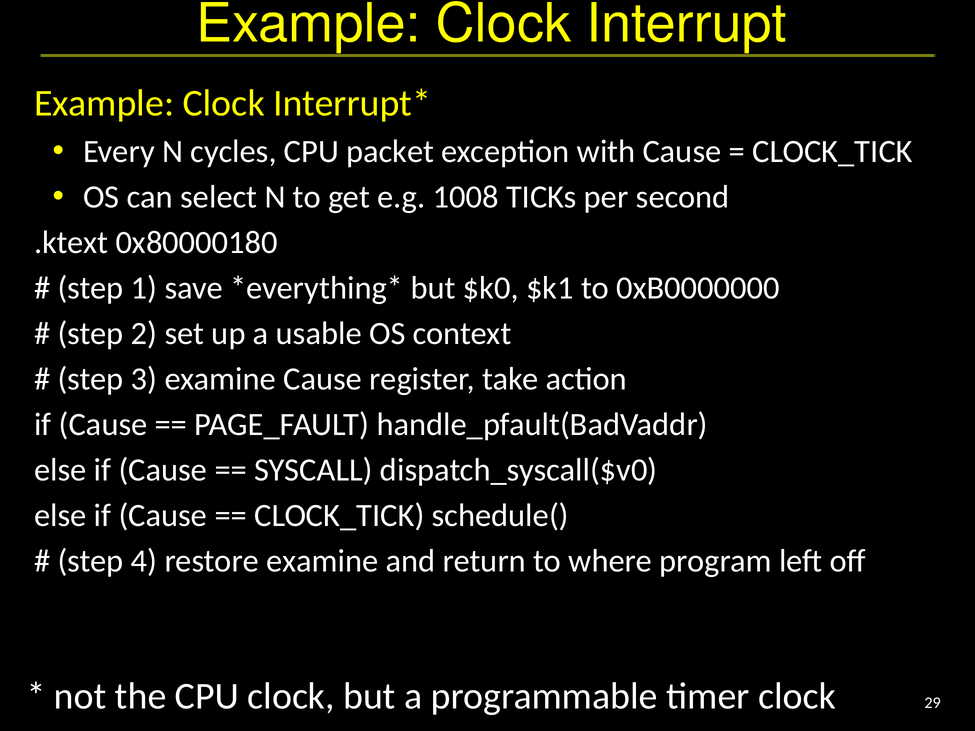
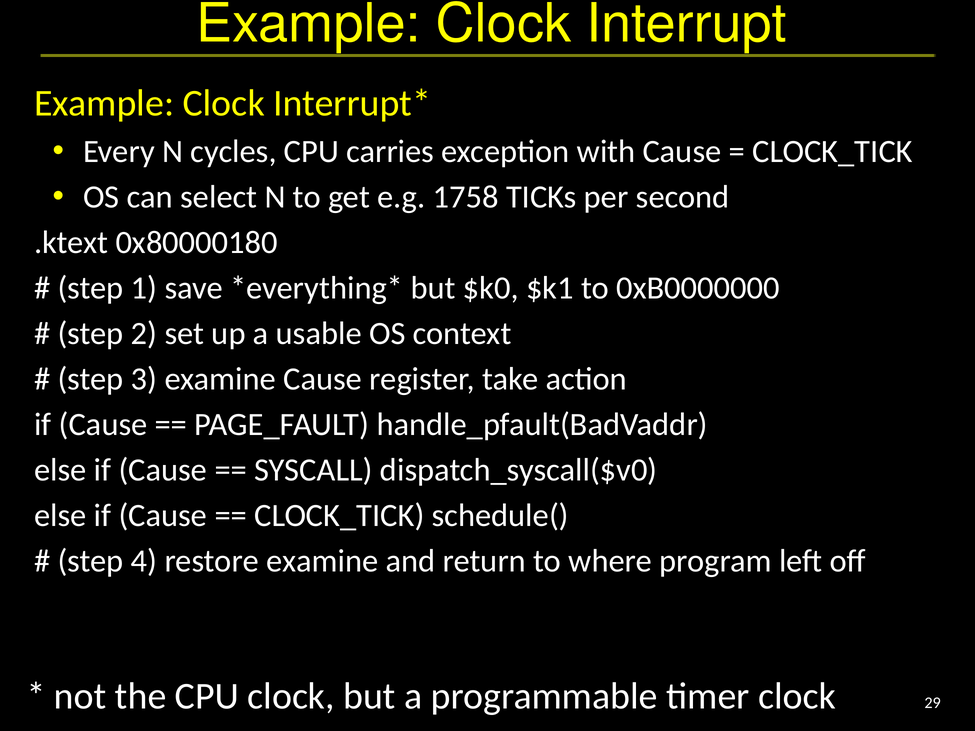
packet: packet -> carries
1008: 1008 -> 1758
